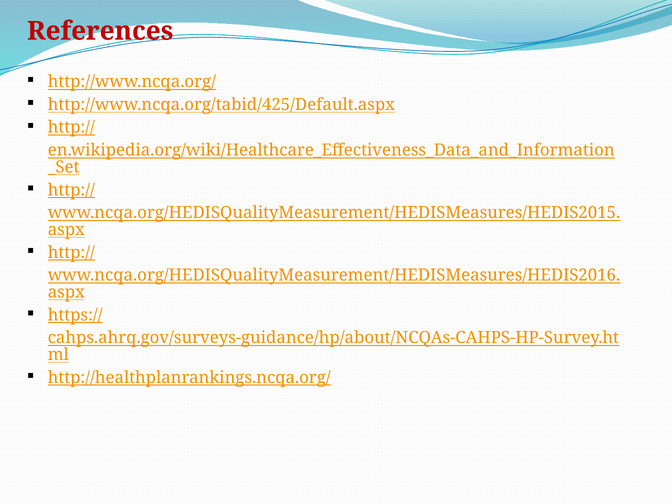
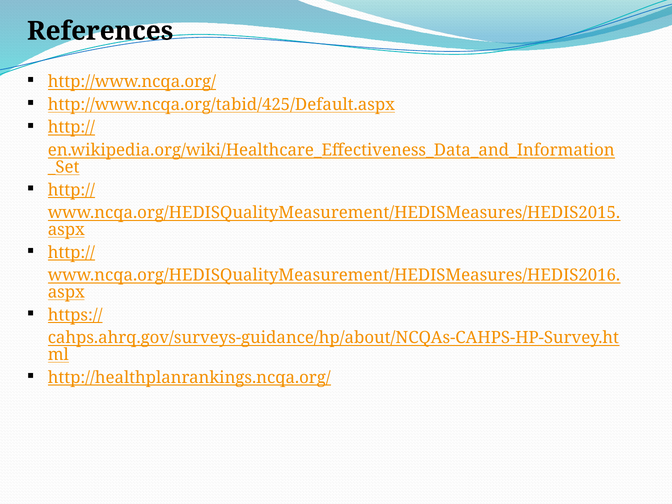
References colour: red -> black
